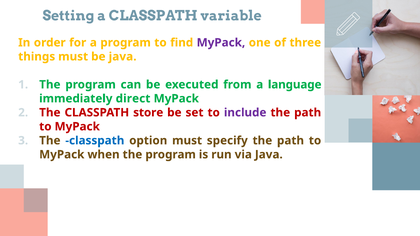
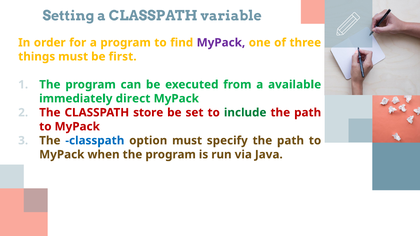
be java: java -> first
language: language -> available
include colour: purple -> green
